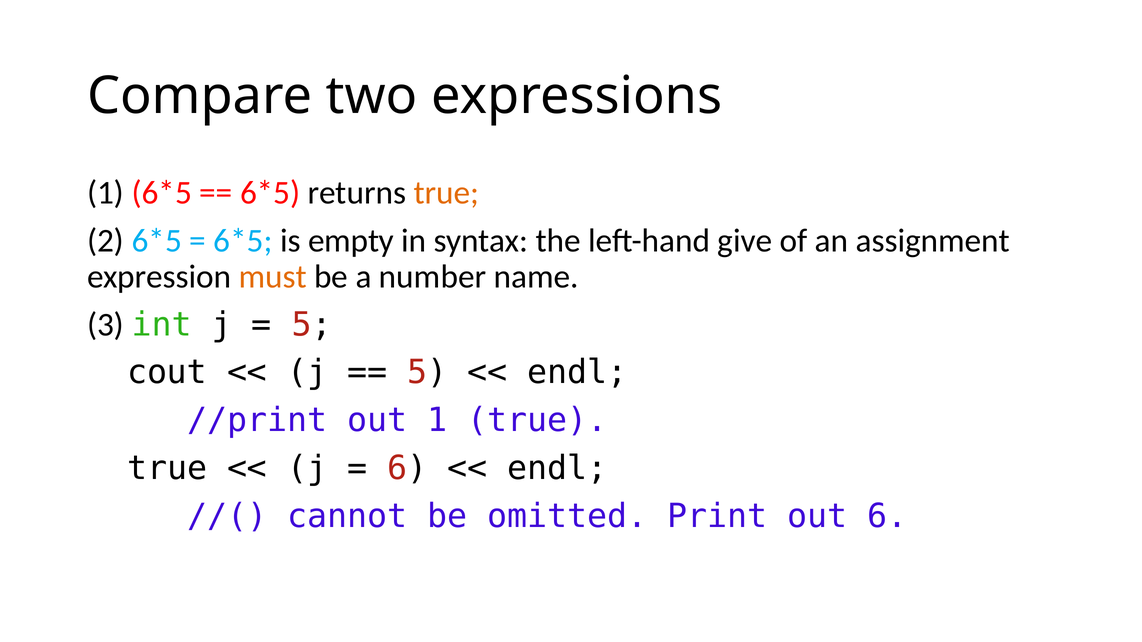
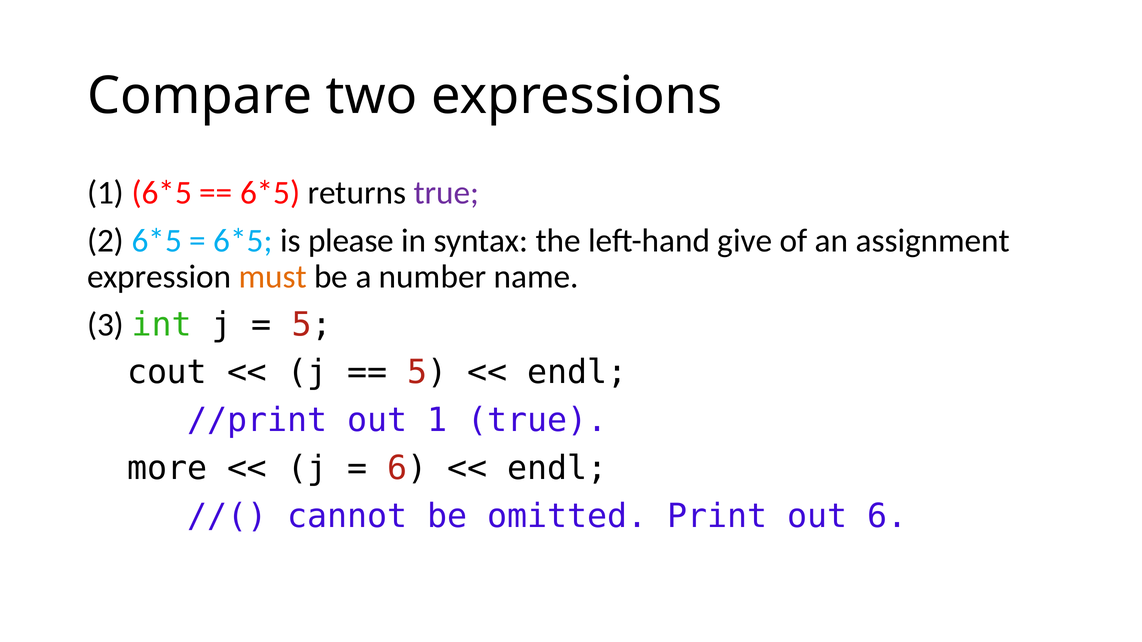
true at (446, 193) colour: orange -> purple
empty: empty -> please
true at (167, 468): true -> more
